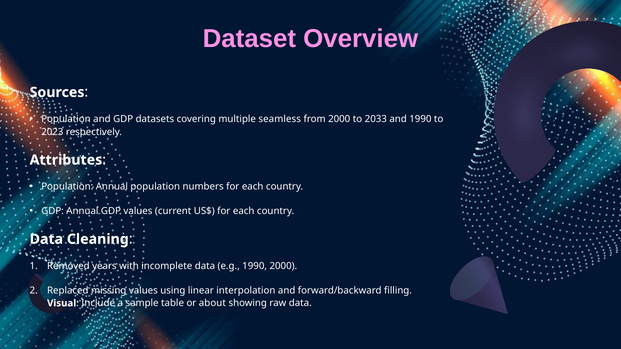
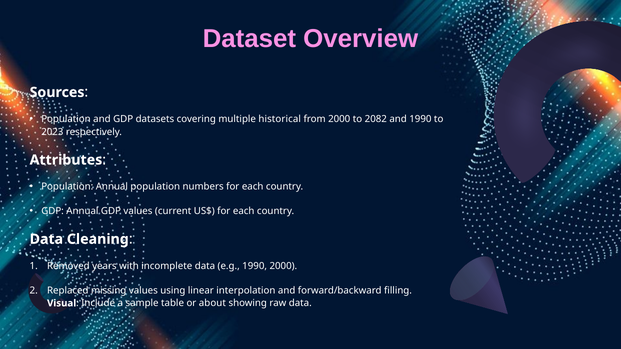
seamless: seamless -> historical
2033: 2033 -> 2082
